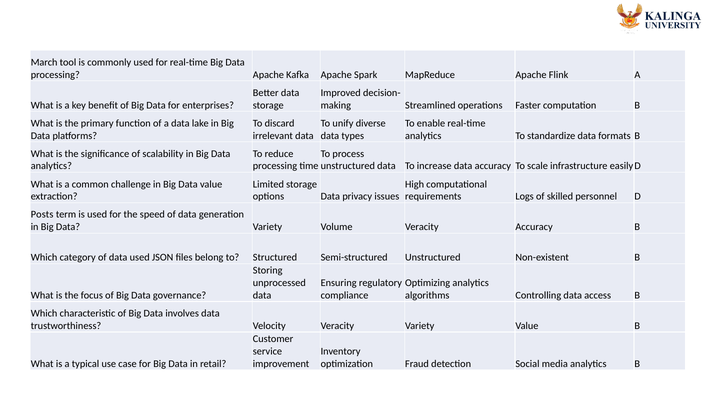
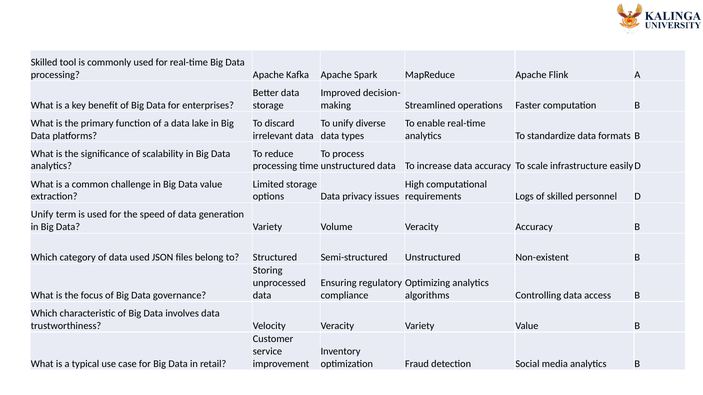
March at (44, 62): March -> Skilled
Posts at (42, 215): Posts -> Unify
